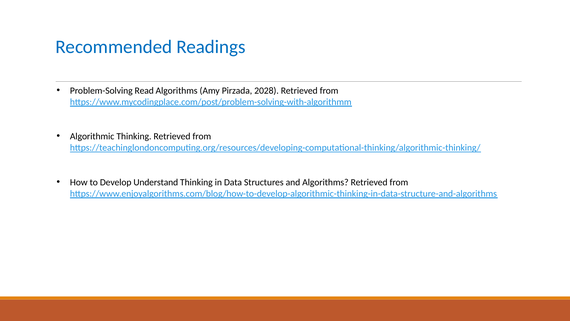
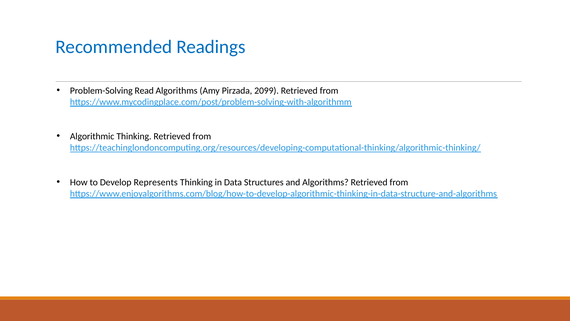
2028: 2028 -> 2099
Understand: Understand -> Represents
